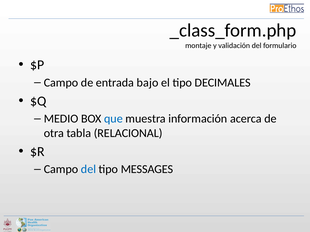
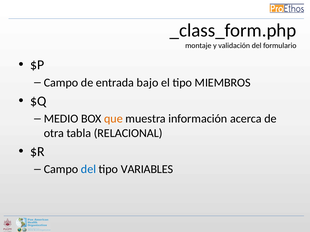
DECIMALES: DECIMALES -> MIEMBROS
que colour: blue -> orange
MESSAGES: MESSAGES -> VARIABLES
